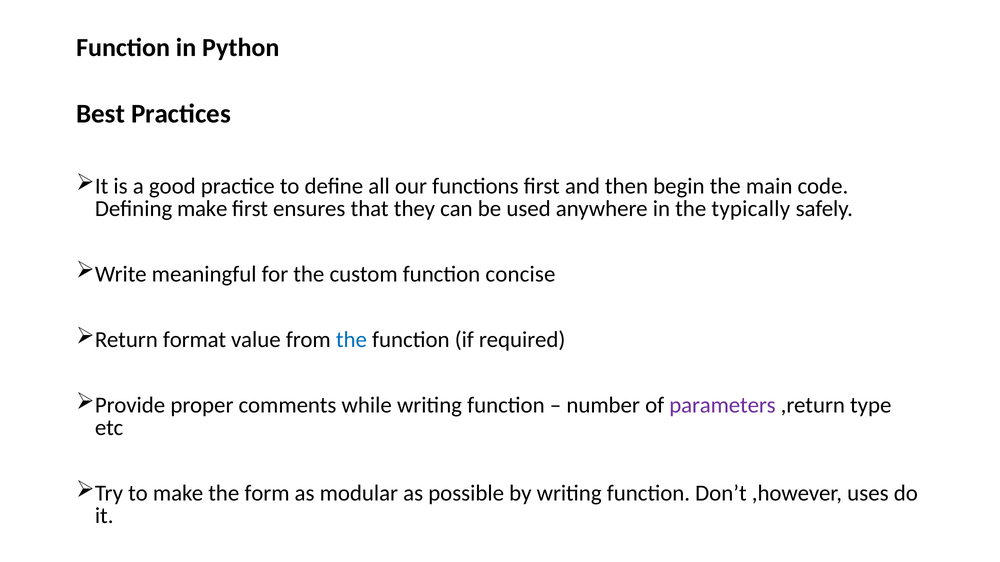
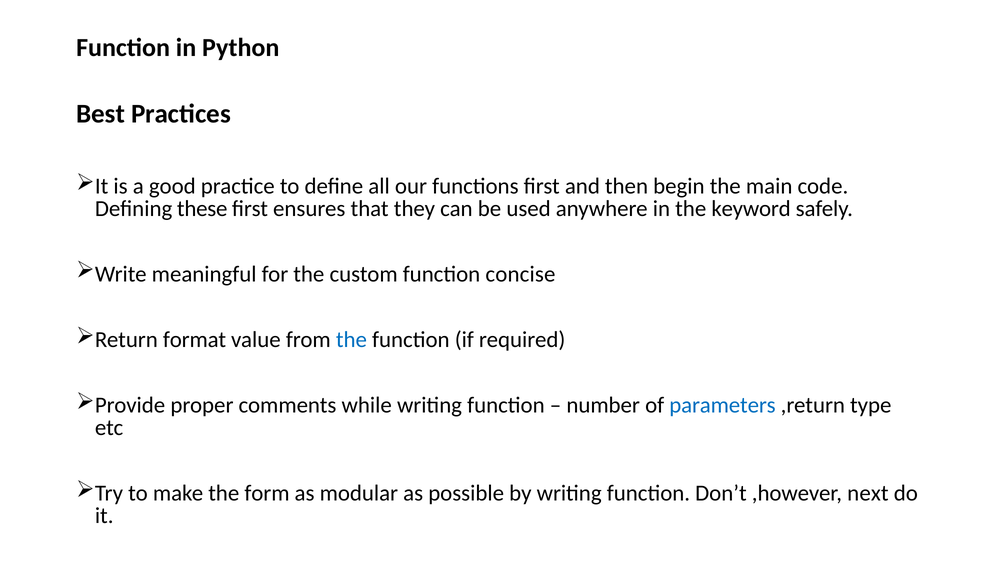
Defining make: make -> these
typically: typically -> keyword
parameters colour: purple -> blue
uses: uses -> next
